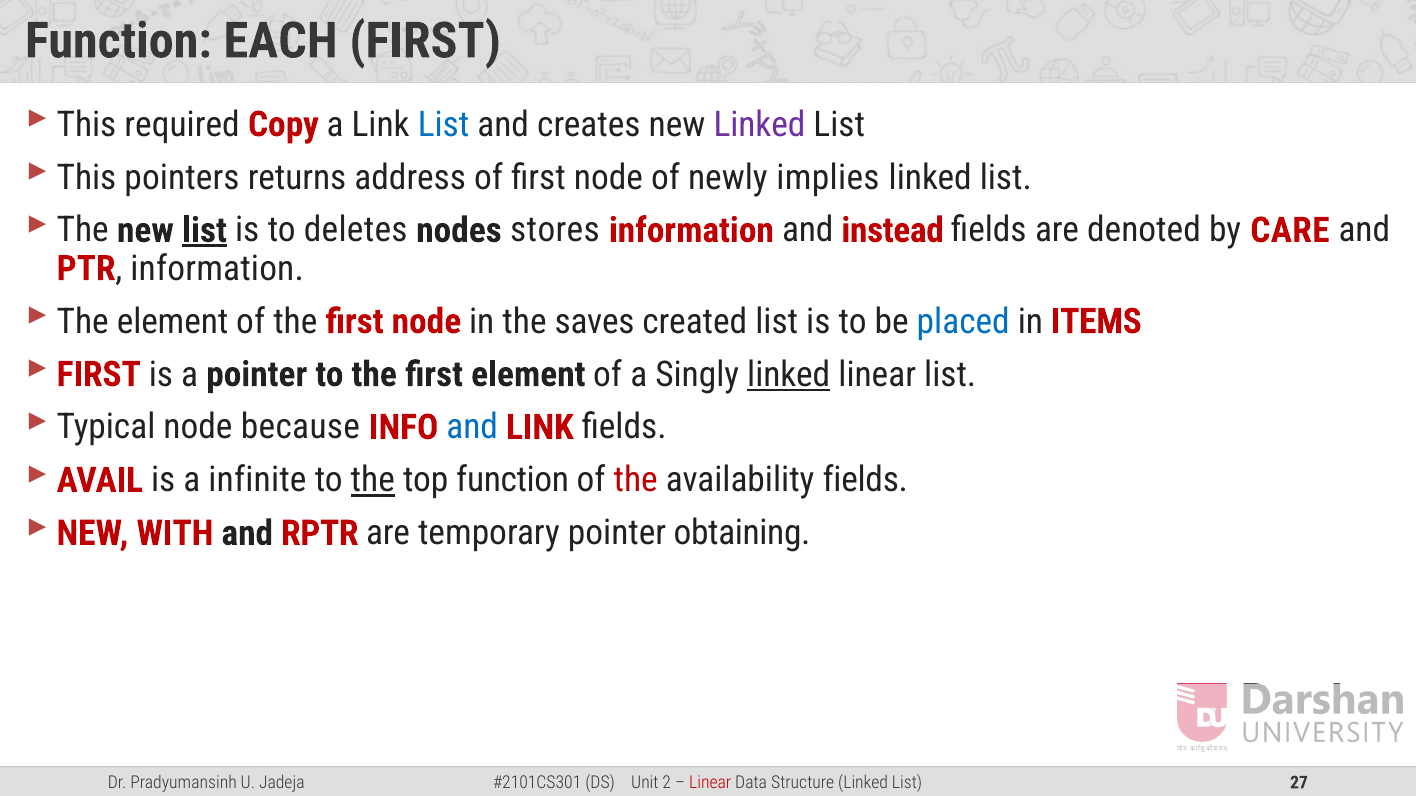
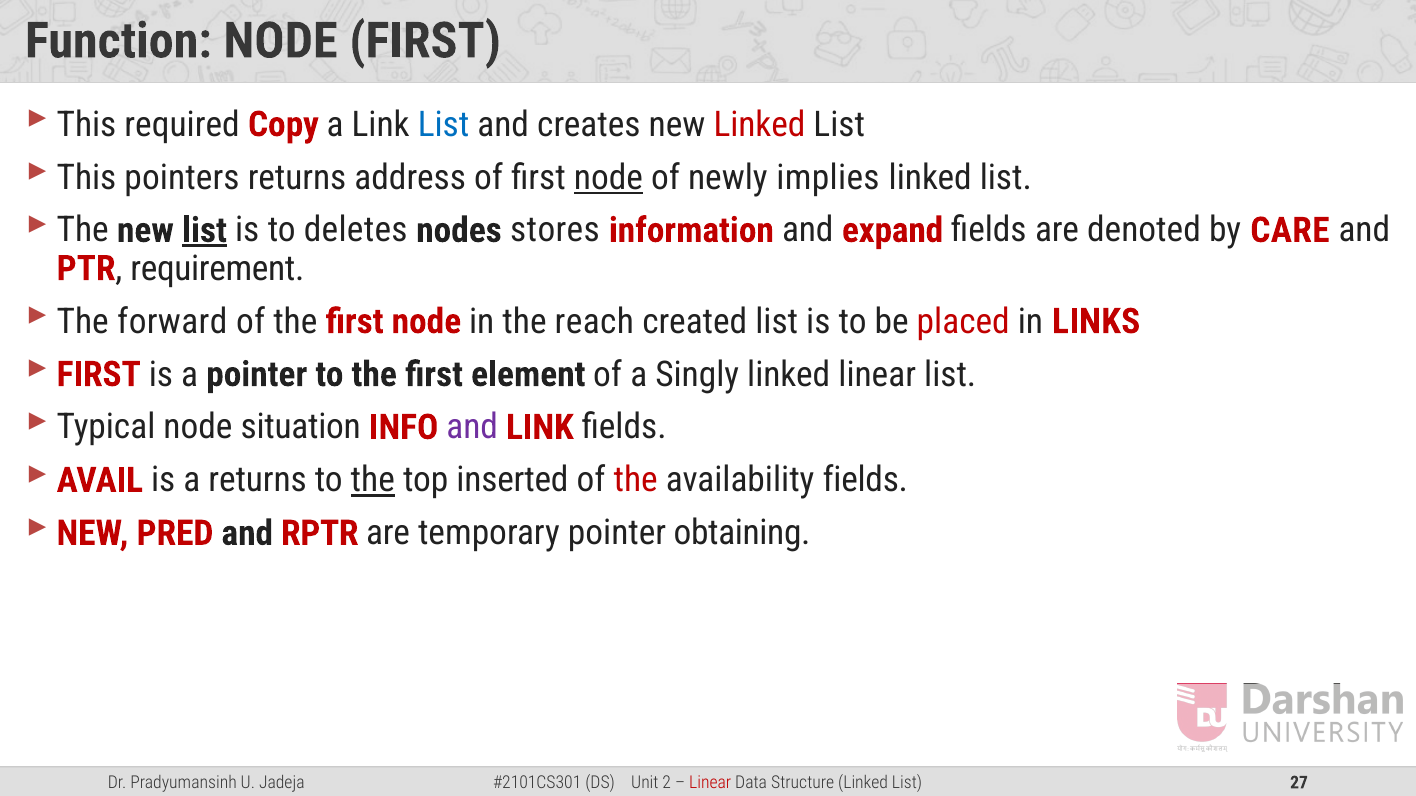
Function EACH: EACH -> NODE
Linked at (759, 124) colour: purple -> red
node at (608, 177) underline: none -> present
instead: instead -> expand
PTR information: information -> requirement
The element: element -> forward
saves: saves -> reach
placed colour: blue -> red
ITEMS: ITEMS -> LINKS
linked at (789, 375) underline: present -> none
because: because -> situation
and at (472, 428) colour: blue -> purple
a infinite: infinite -> returns
top function: function -> inserted
WITH: WITH -> PRED
